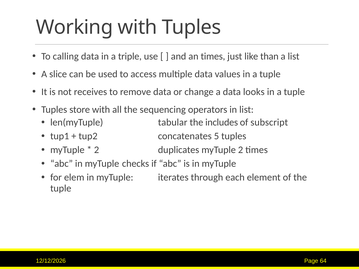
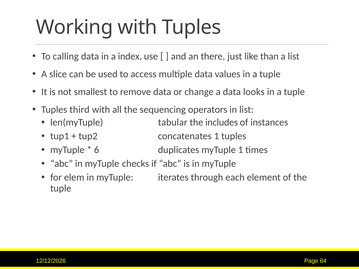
triple: triple -> index
an times: times -> there
receives: receives -> smallest
store: store -> third
subscript: subscript -> instances
concatenates 5: 5 -> 1
2 at (97, 150): 2 -> 6
myTuple 2: 2 -> 1
